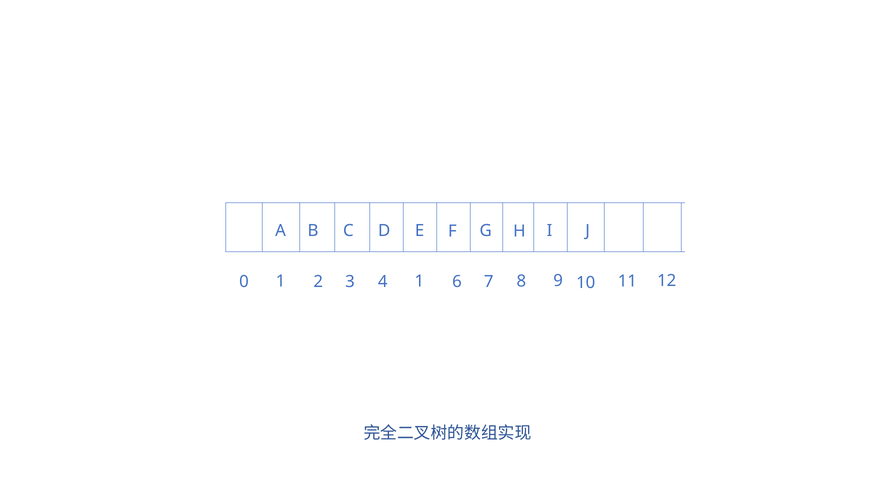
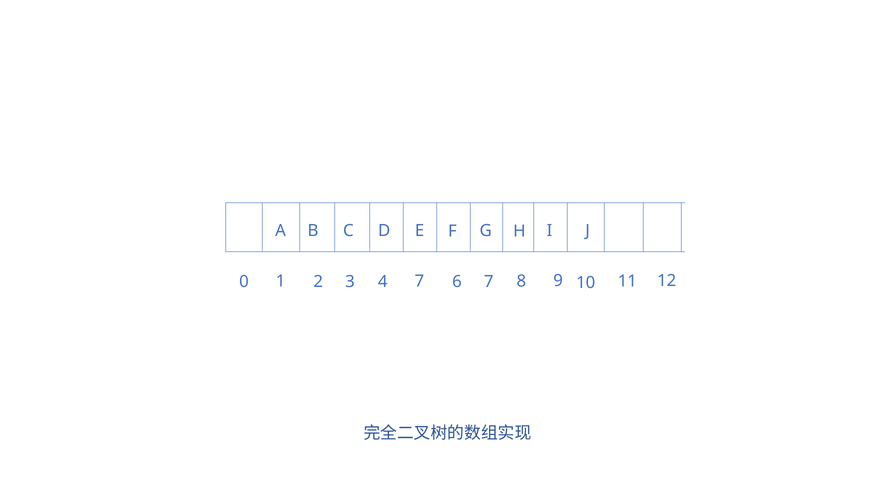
4 1: 1 -> 7
